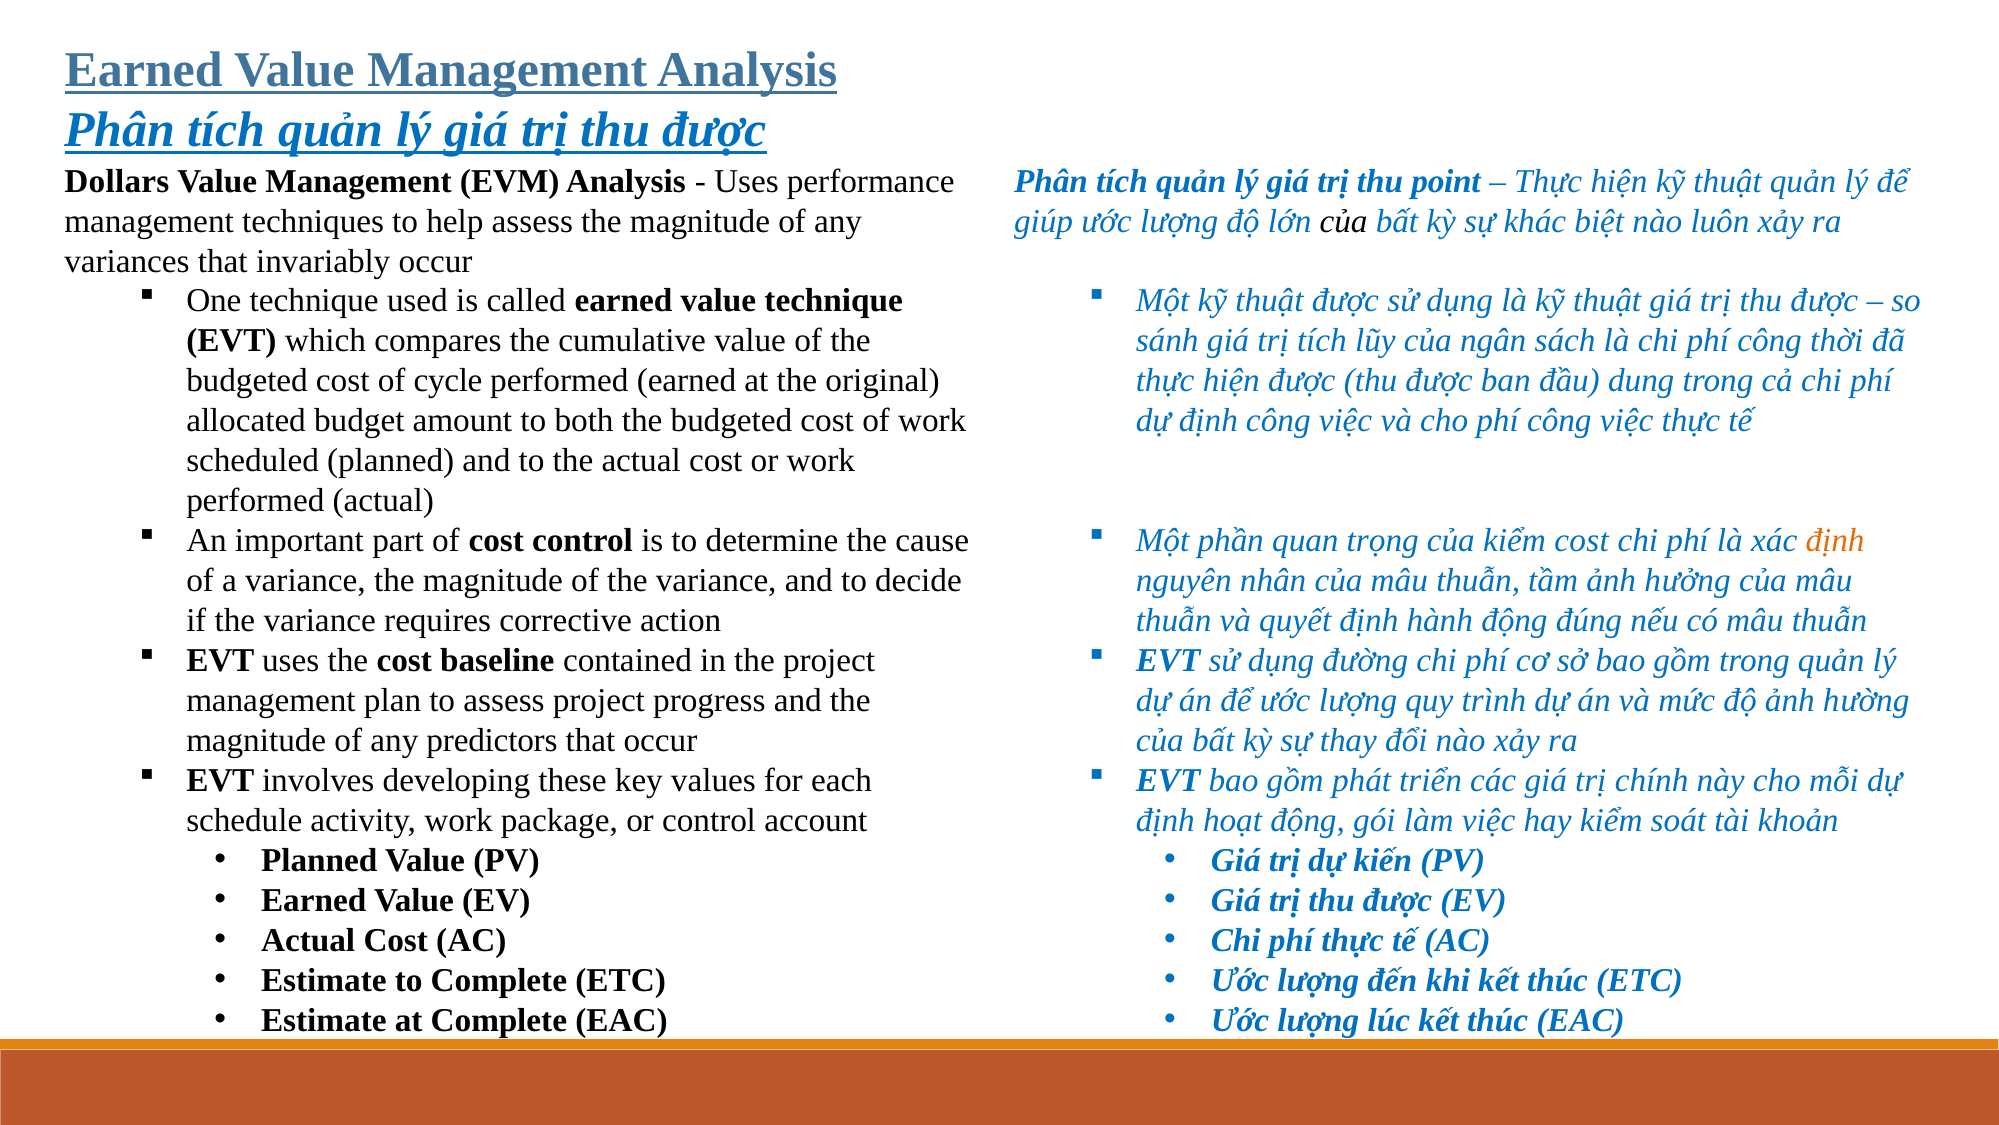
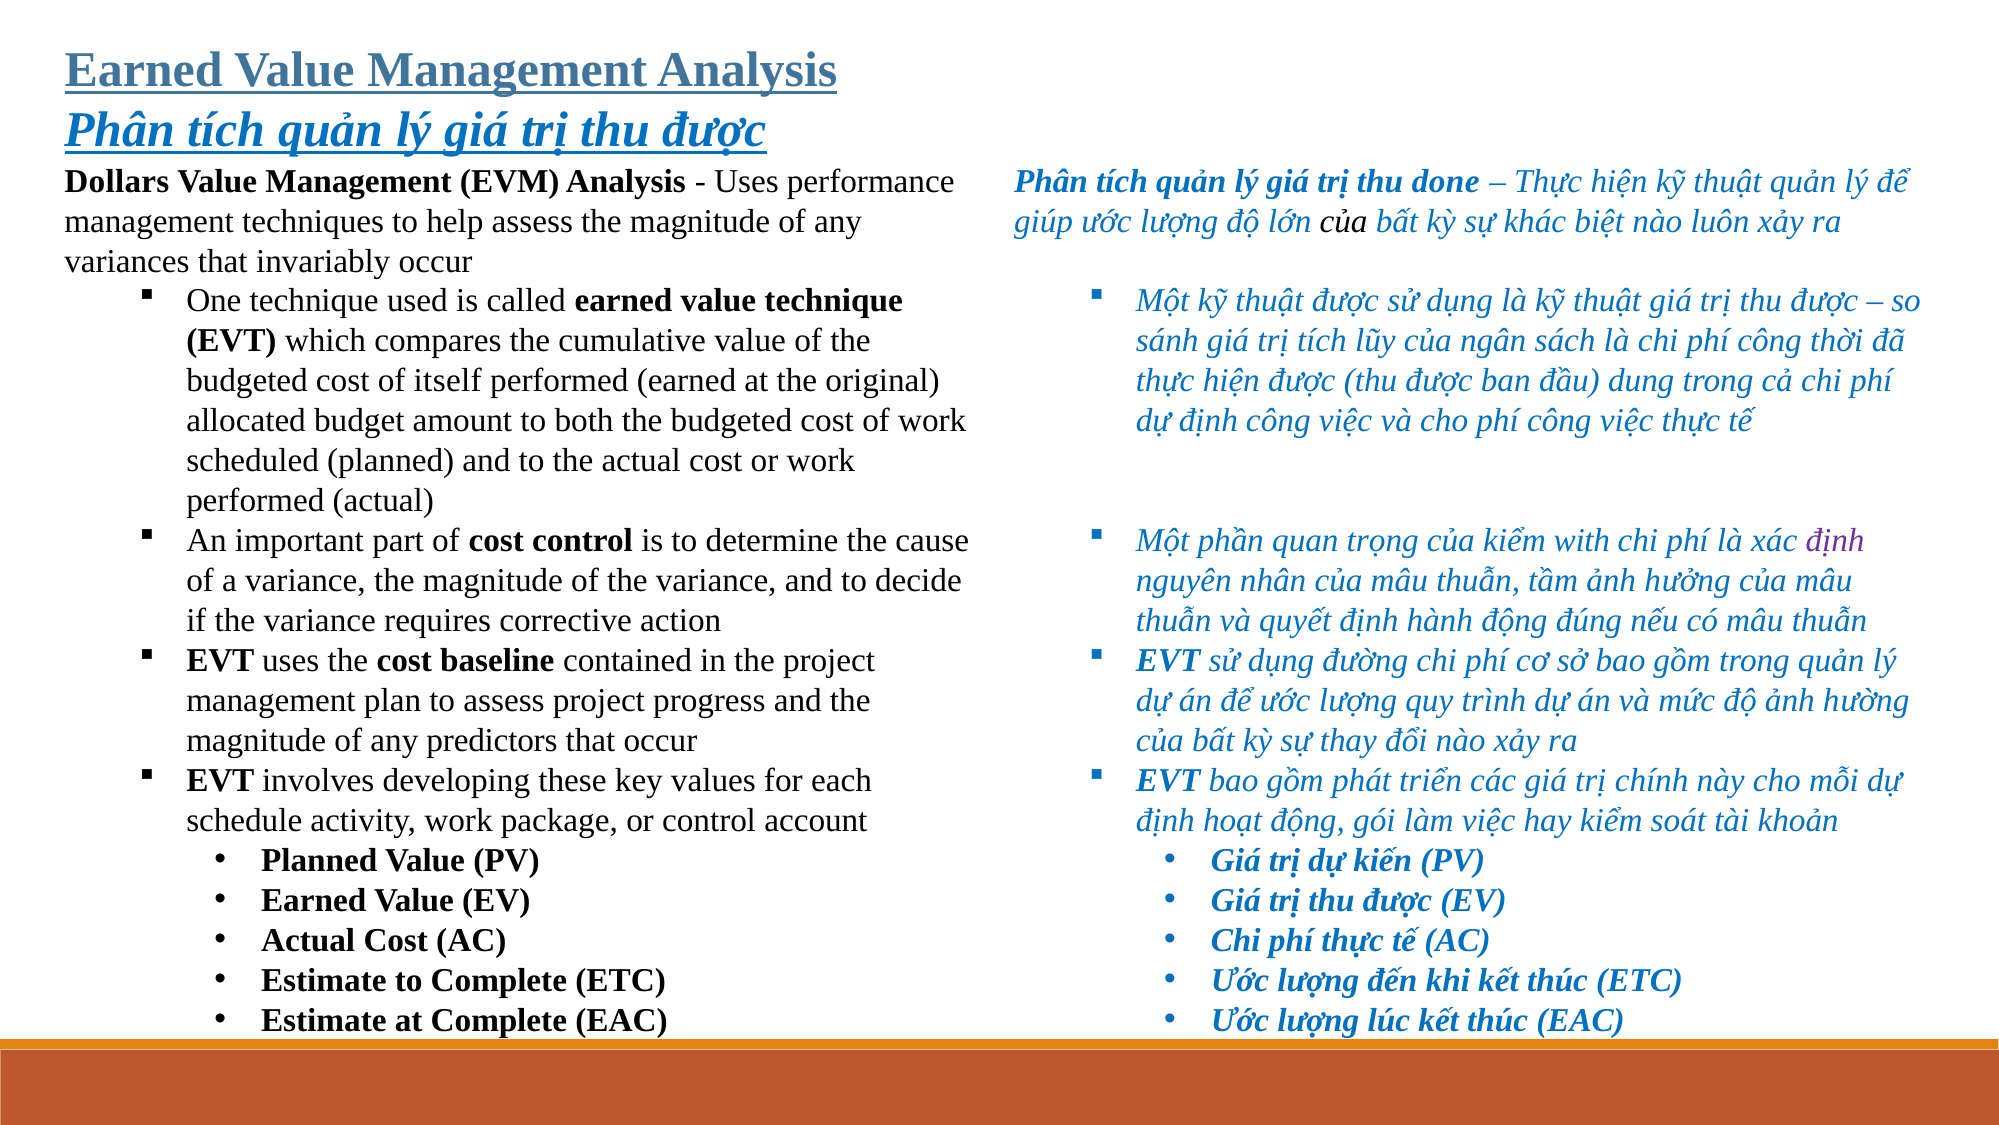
point: point -> done
cycle: cycle -> itself
kiểm cost: cost -> with
định at (1835, 541) colour: orange -> purple
